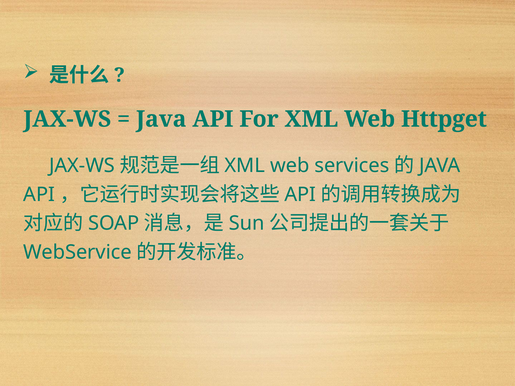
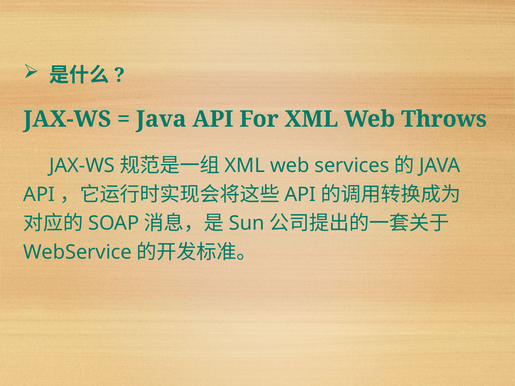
Httpget: Httpget -> Throws
